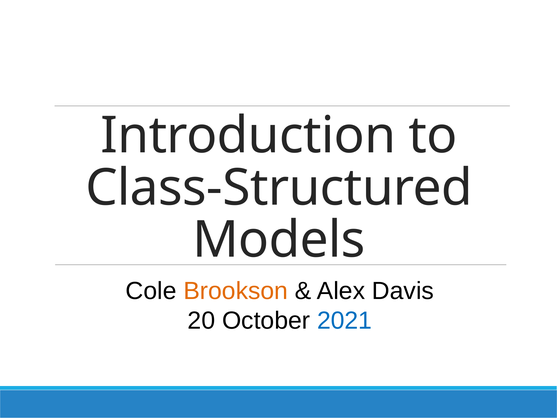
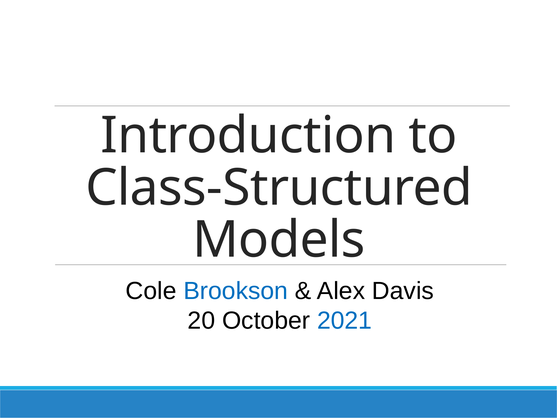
Brookson colour: orange -> blue
